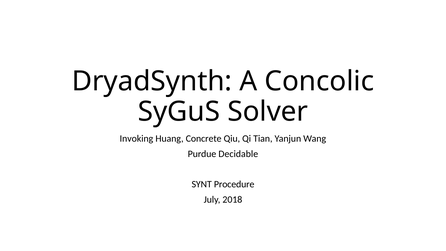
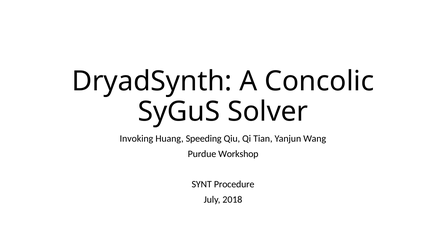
Concrete: Concrete -> Speeding
Decidable: Decidable -> Workshop
